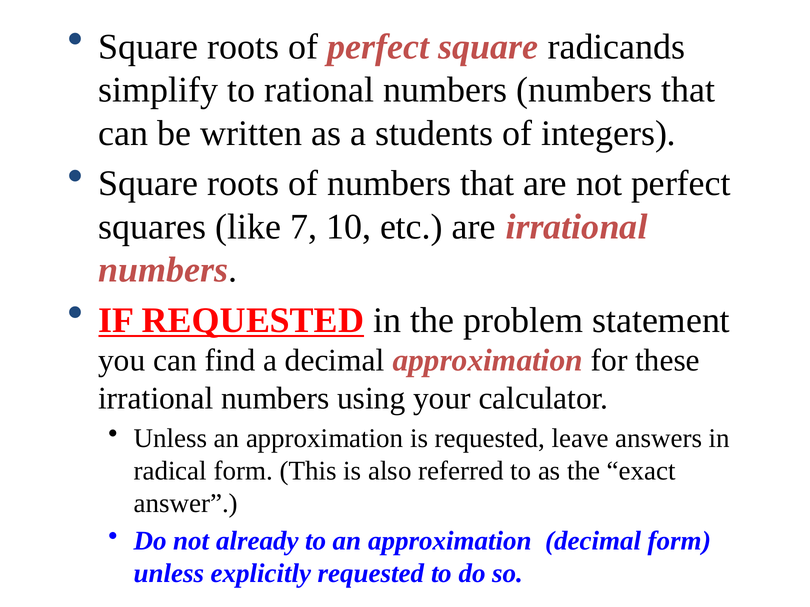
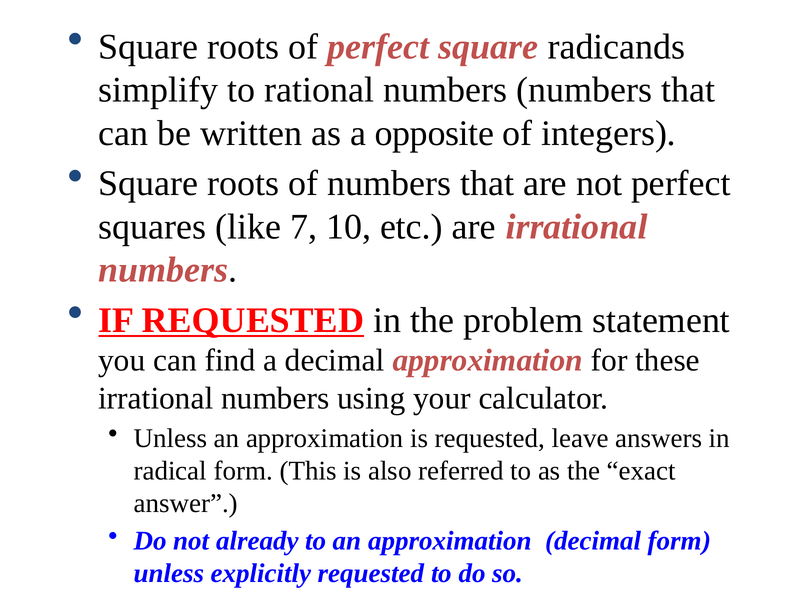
students: students -> opposite
